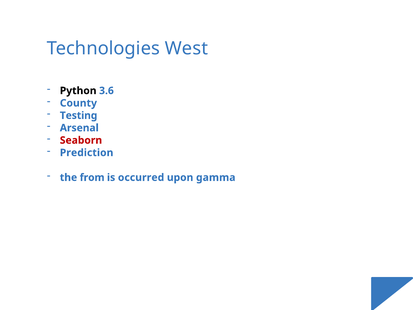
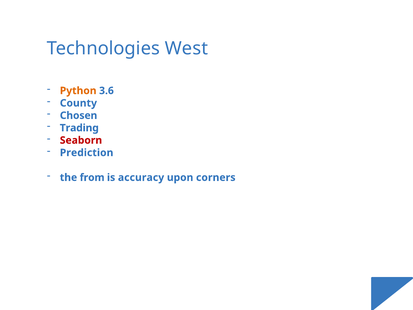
Python colour: black -> orange
Testing: Testing -> Chosen
Arsenal: Arsenal -> Trading
occurred: occurred -> accuracy
gamma: gamma -> corners
